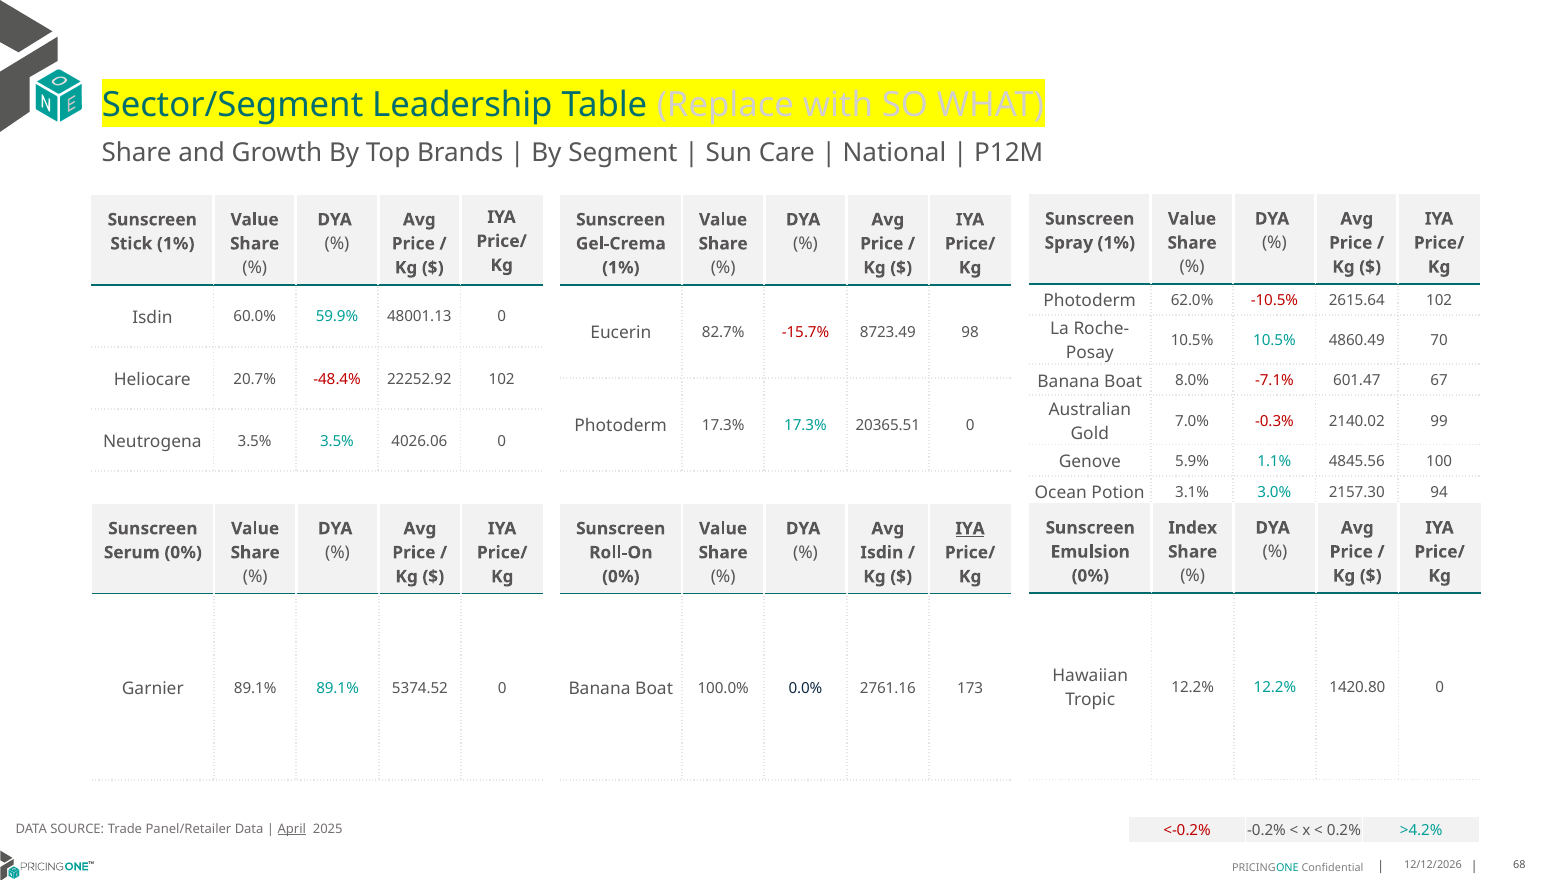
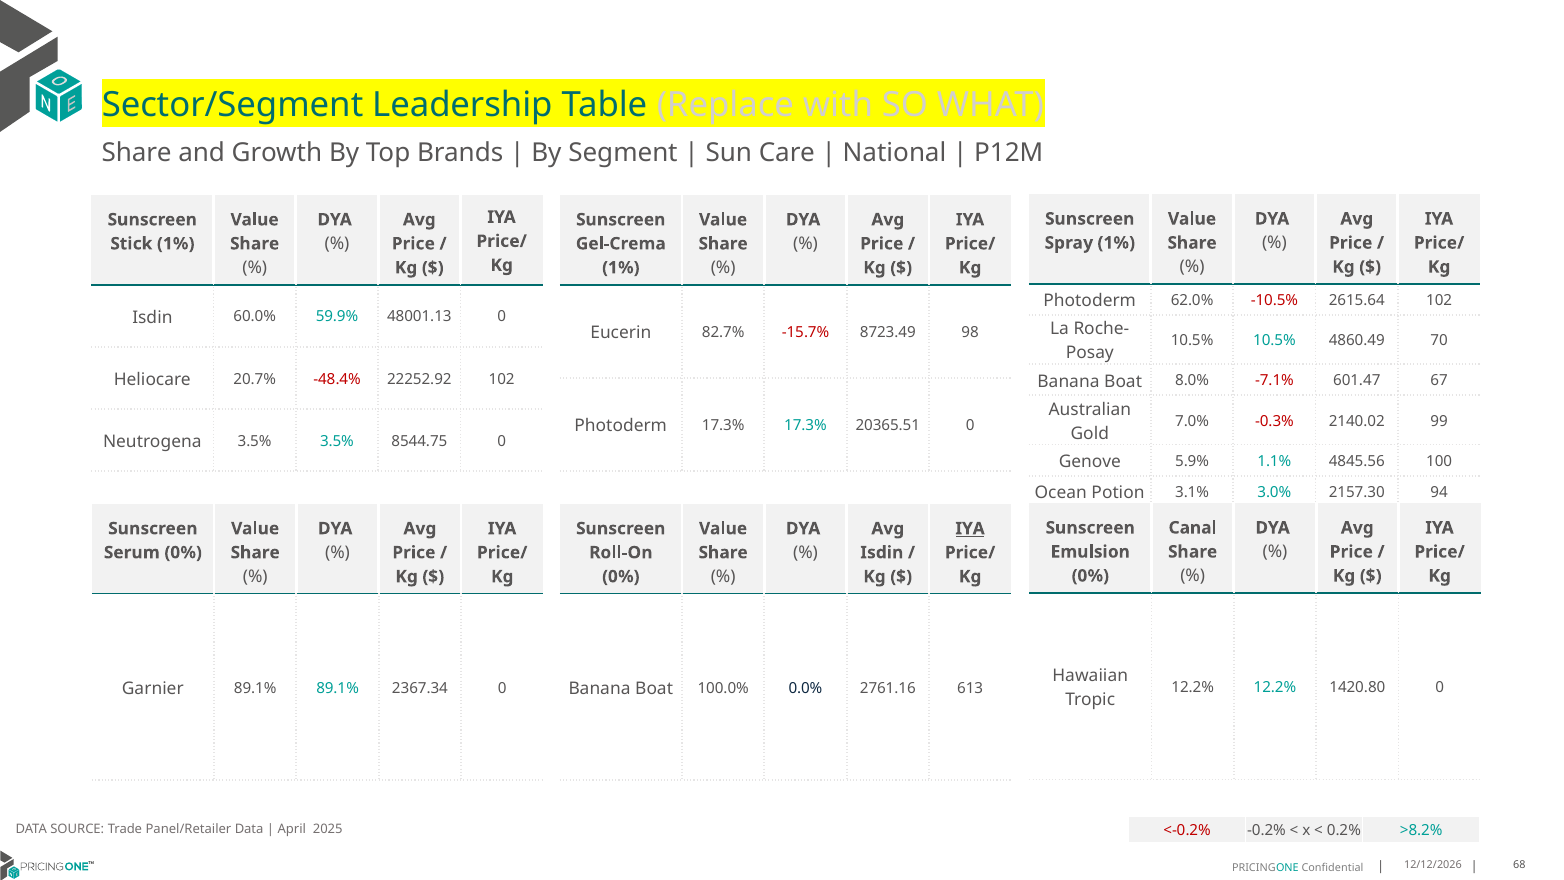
4026.06: 4026.06 -> 8544.75
Index: Index -> Canal
5374.52: 5374.52 -> 2367.34
173: 173 -> 613
April underline: present -> none
>4.2%: >4.2% -> >8.2%
